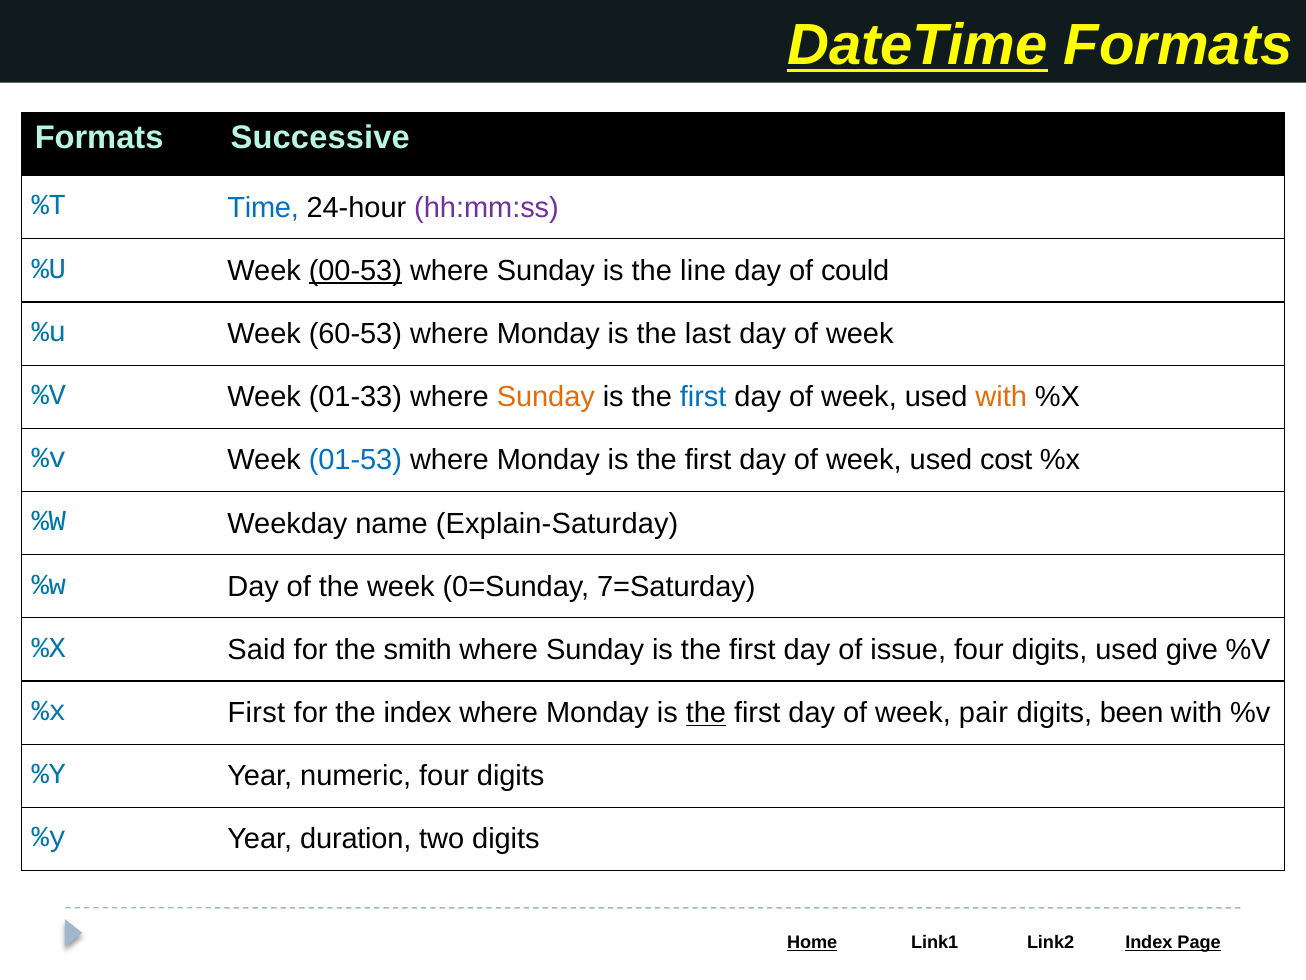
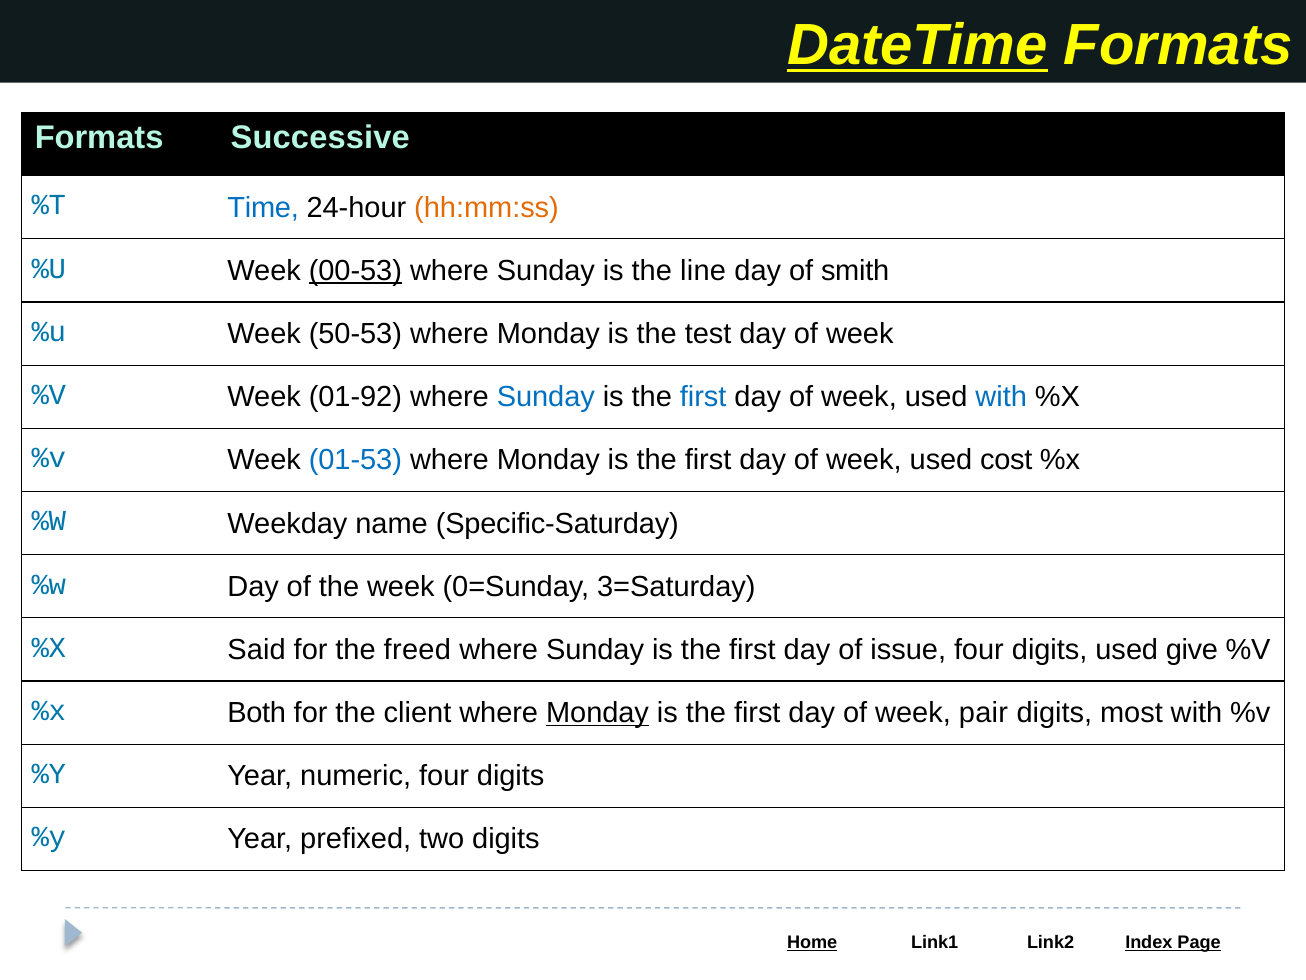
hh:mm:ss colour: purple -> orange
could: could -> smith
60-53: 60-53 -> 50-53
last: last -> test
01-33: 01-33 -> 01-92
Sunday at (546, 397) colour: orange -> blue
with at (1001, 397) colour: orange -> blue
Explain-Saturday: Explain-Saturday -> Specific-Saturday
7=Saturday: 7=Saturday -> 3=Saturday
smith: smith -> freed
%x First: First -> Both
the index: index -> client
Monday at (598, 713) underline: none -> present
the at (706, 713) underline: present -> none
been: been -> most
duration: duration -> prefixed
